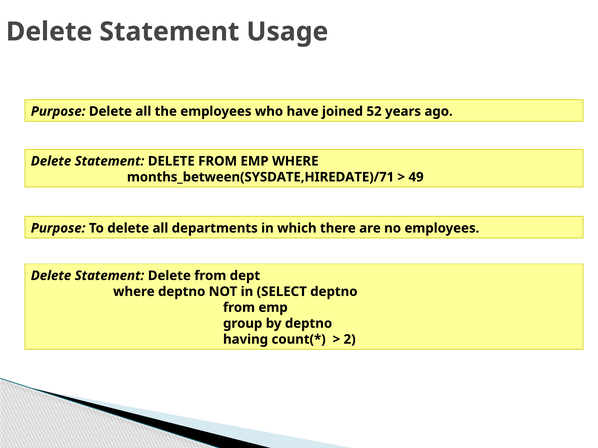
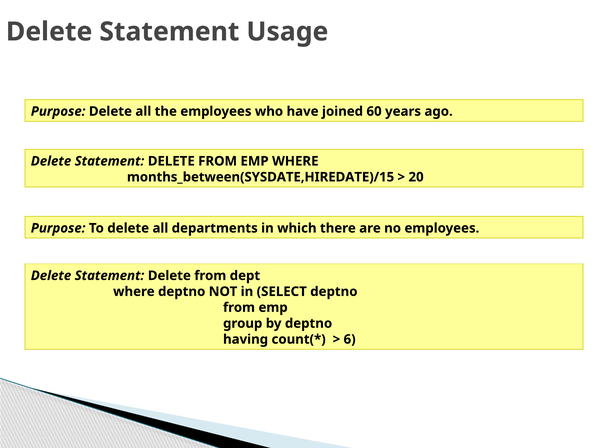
52: 52 -> 60
months_between(SYSDATE,HIREDATE)/71: months_between(SYSDATE,HIREDATE)/71 -> months_between(SYSDATE,HIREDATE)/15
49: 49 -> 20
2: 2 -> 6
